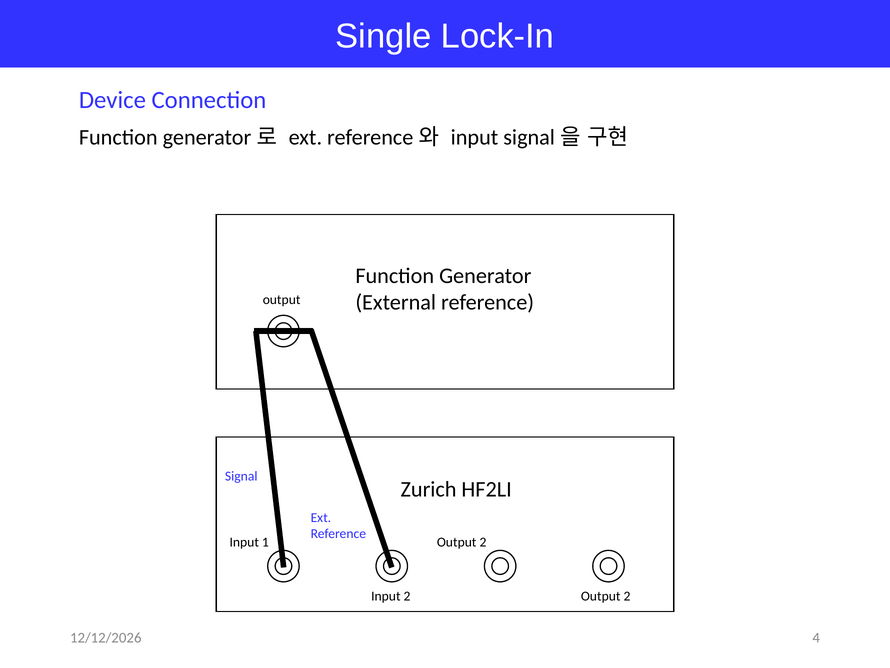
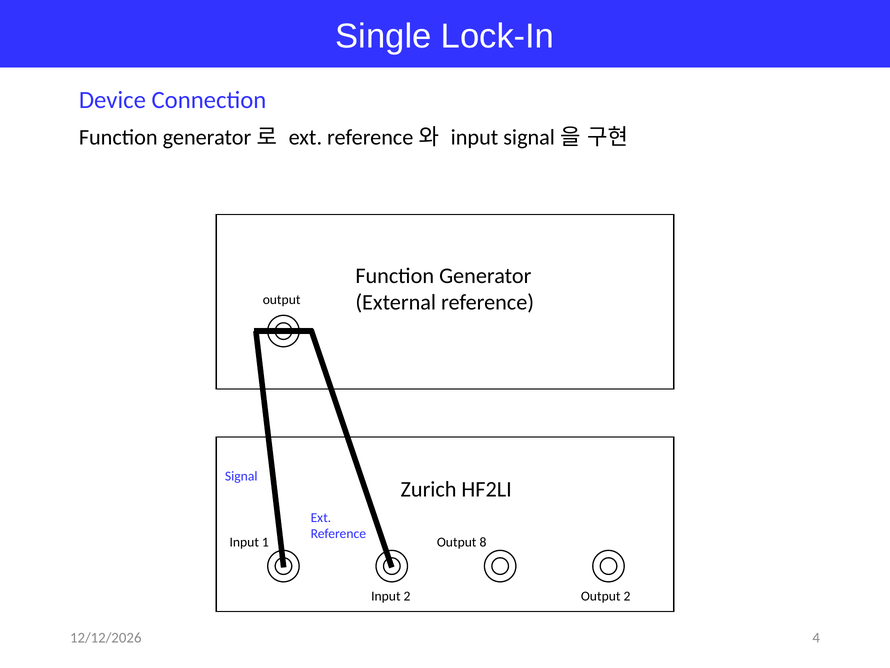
2 at (483, 542): 2 -> 8
